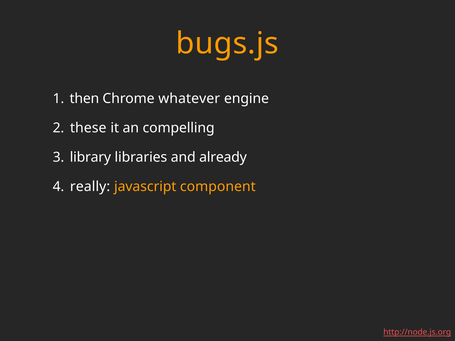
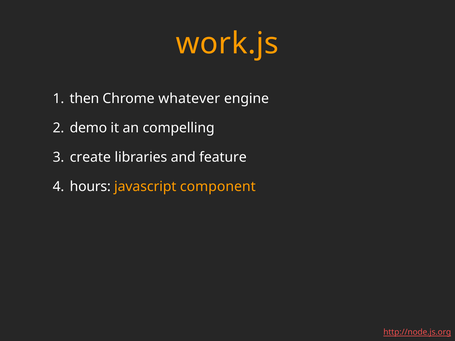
bugs.js: bugs.js -> work.js
these: these -> demo
library: library -> create
already: already -> feature
really: really -> hours
